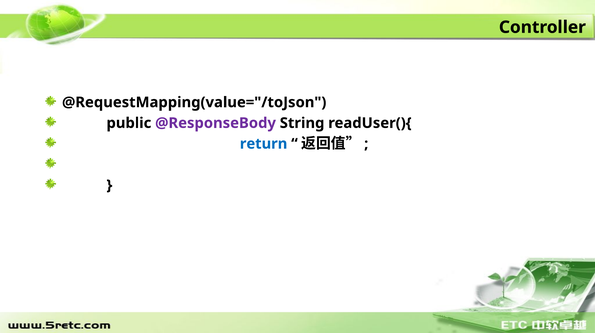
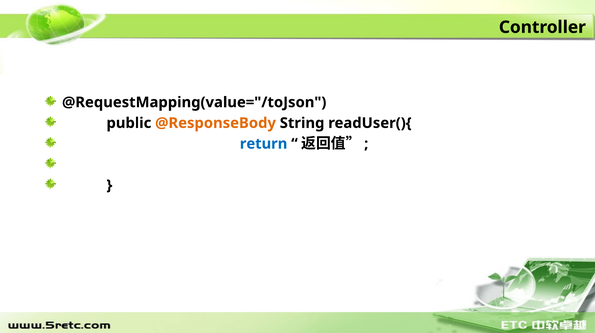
@ResponseBody colour: purple -> orange
